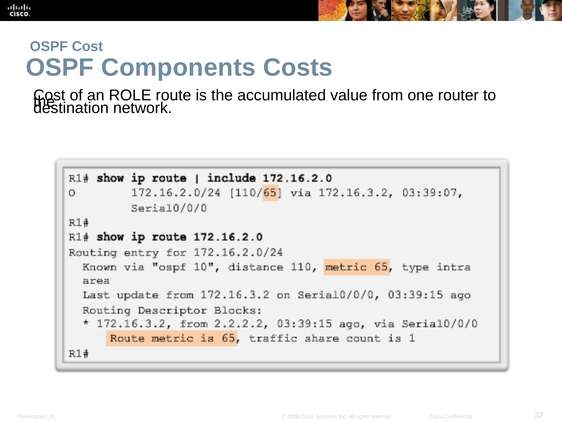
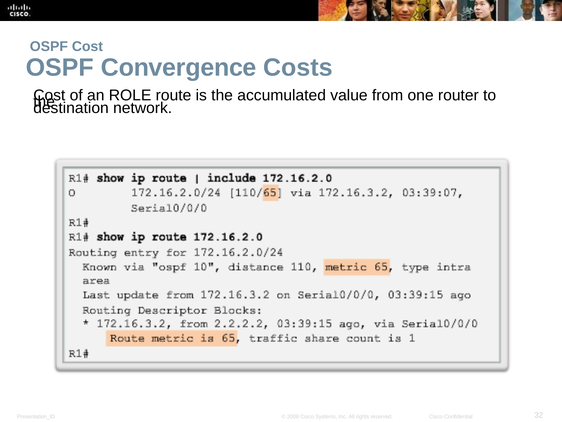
Components: Components -> Convergence
